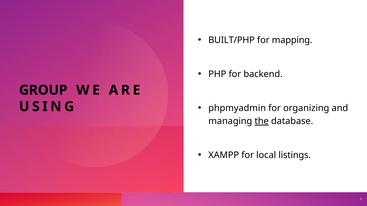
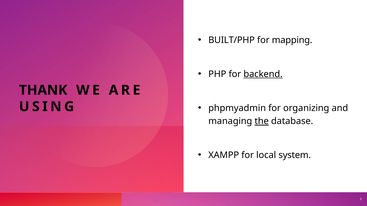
backend underline: none -> present
GROUP: GROUP -> THANK
listings: listings -> system
